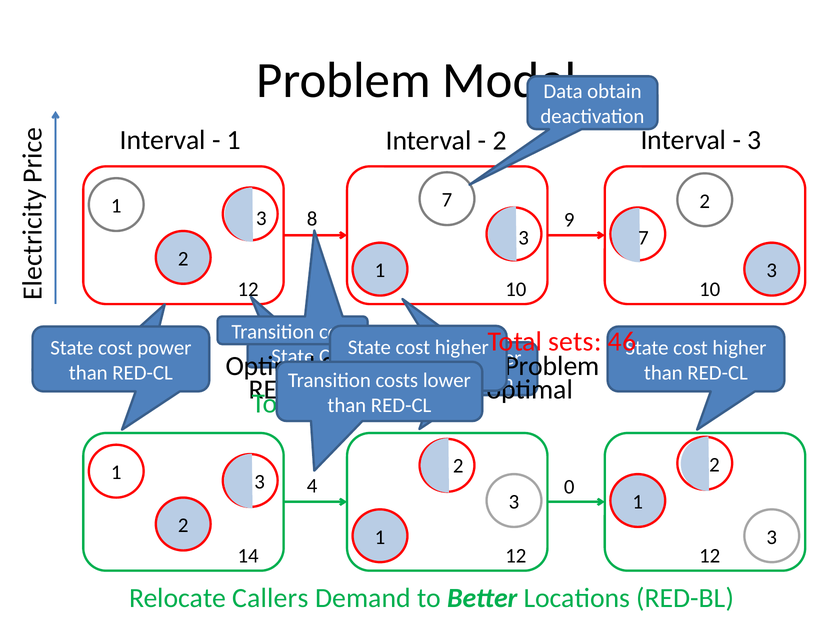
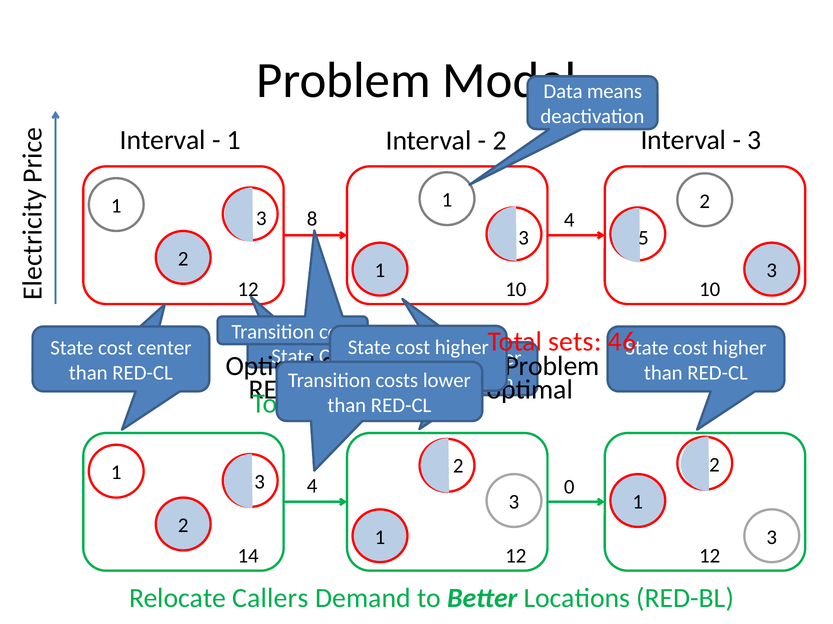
obtain: obtain -> means
7 at (447, 200): 7 -> 1
8 9: 9 -> 4
3 7: 7 -> 5
cost power: power -> center
